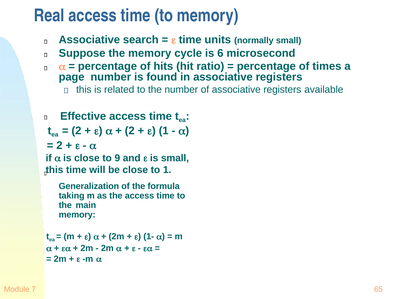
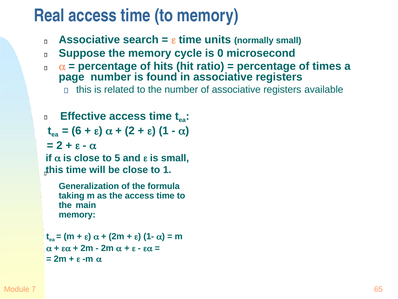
6: 6 -> 0
2 at (76, 131): 2 -> 6
9: 9 -> 5
